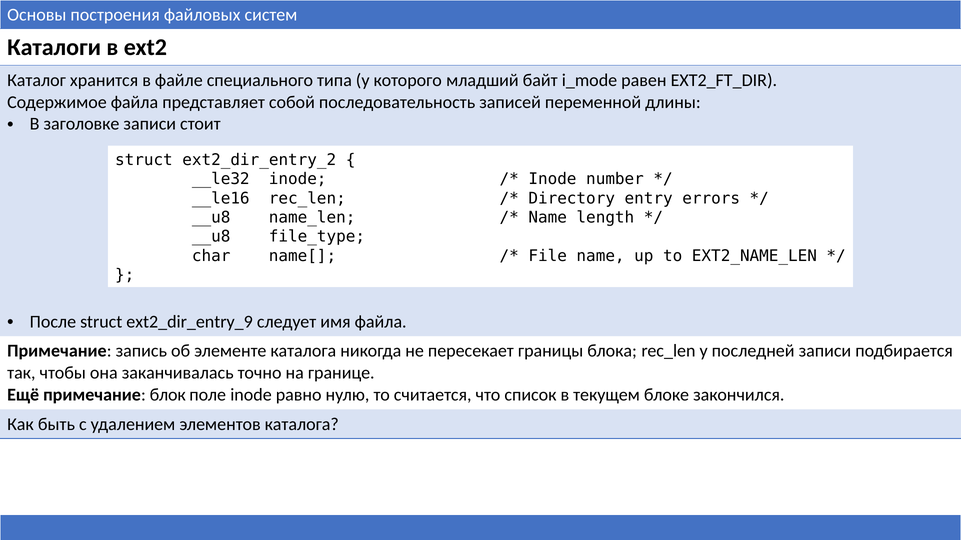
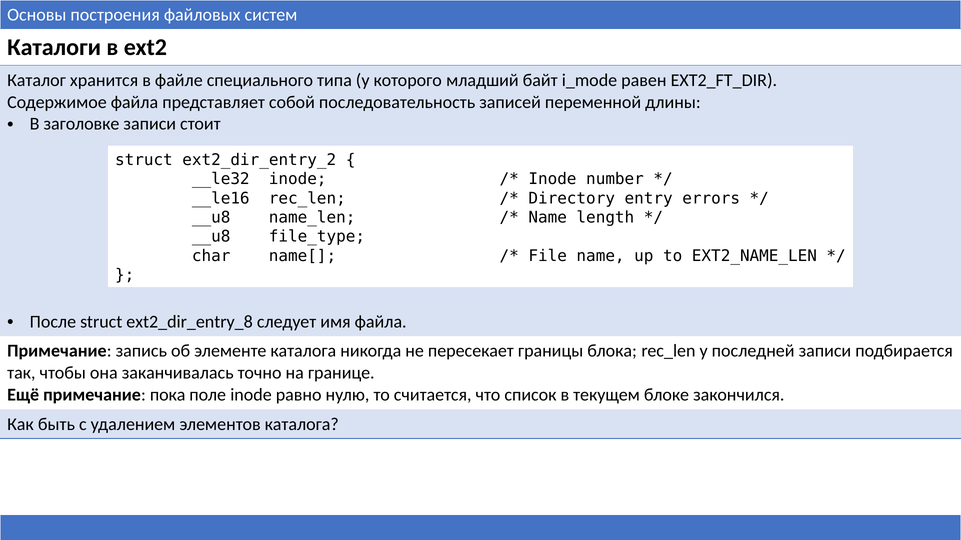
ext2_dir_entry_9: ext2_dir_entry_9 -> ext2_dir_entry_8
блок: блок -> пока
